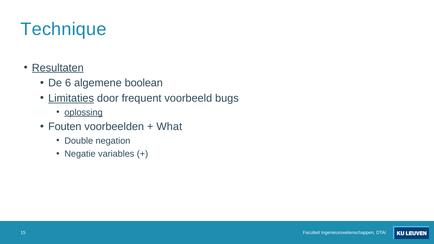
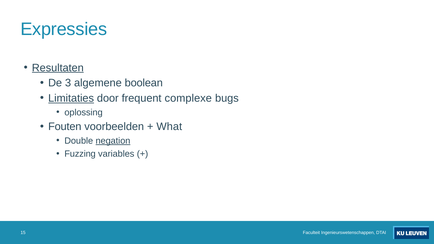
Technique: Technique -> Expressies
6: 6 -> 3
voorbeeld: voorbeeld -> complexe
oplossing underline: present -> none
negation underline: none -> present
Negatie: Negatie -> Fuzzing
